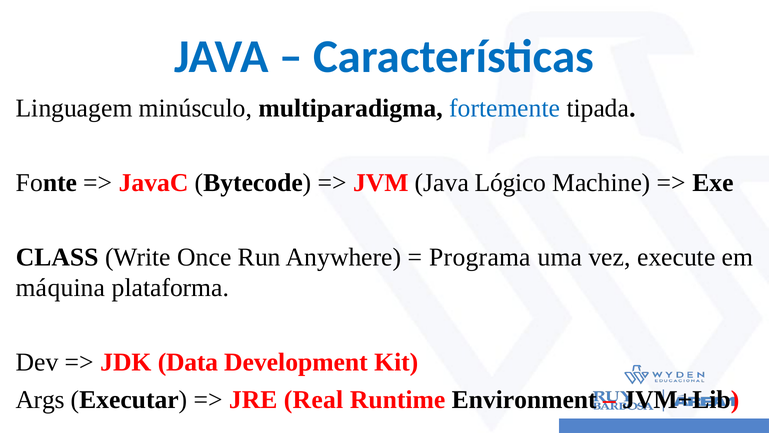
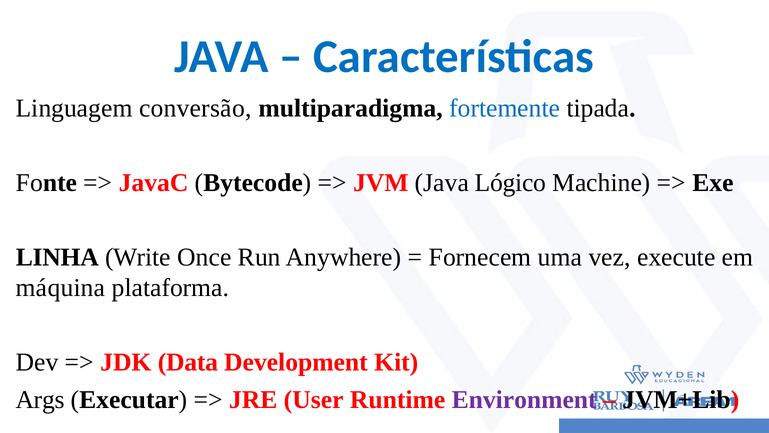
minúsculo: minúsculo -> conversão
CLASS: CLASS -> LINHA
Programa: Programa -> Fornecem
Real: Real -> User
Environment colour: black -> purple
